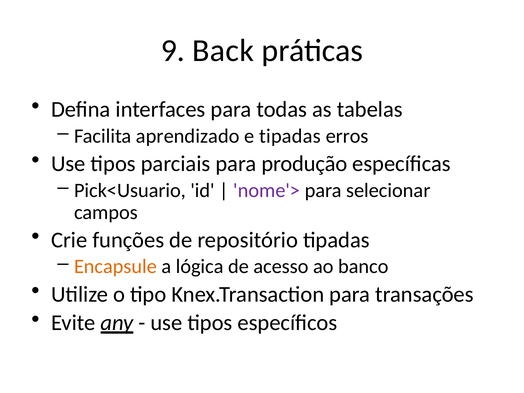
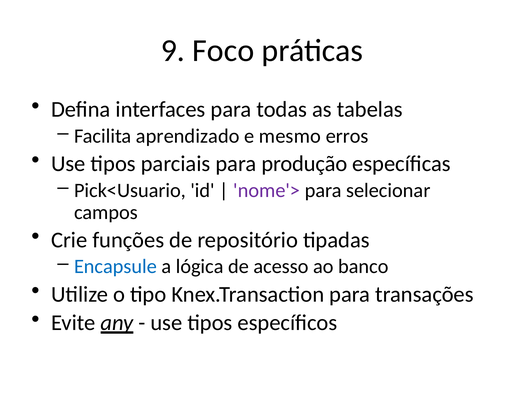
Back: Back -> Foco
e tipadas: tipadas -> mesmo
Encapsule colour: orange -> blue
